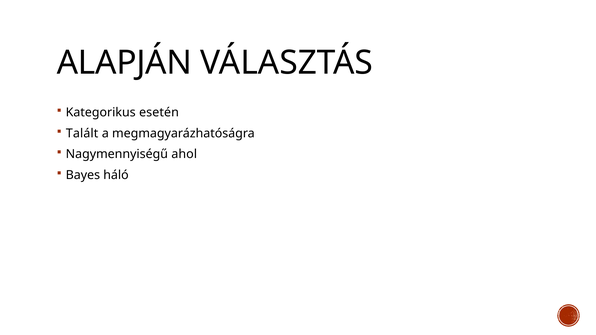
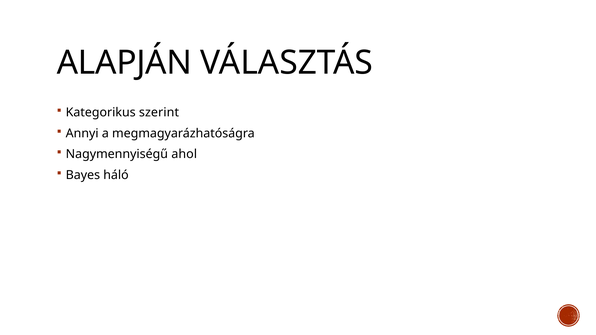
esetén: esetén -> szerint
Talált: Talált -> Annyi
